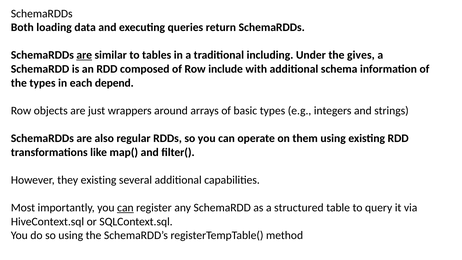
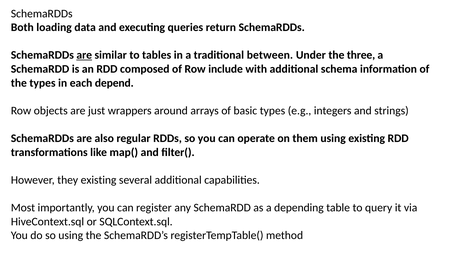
including: including -> between
gives: gives -> three
can at (125, 208) underline: present -> none
structured: structured -> depending
